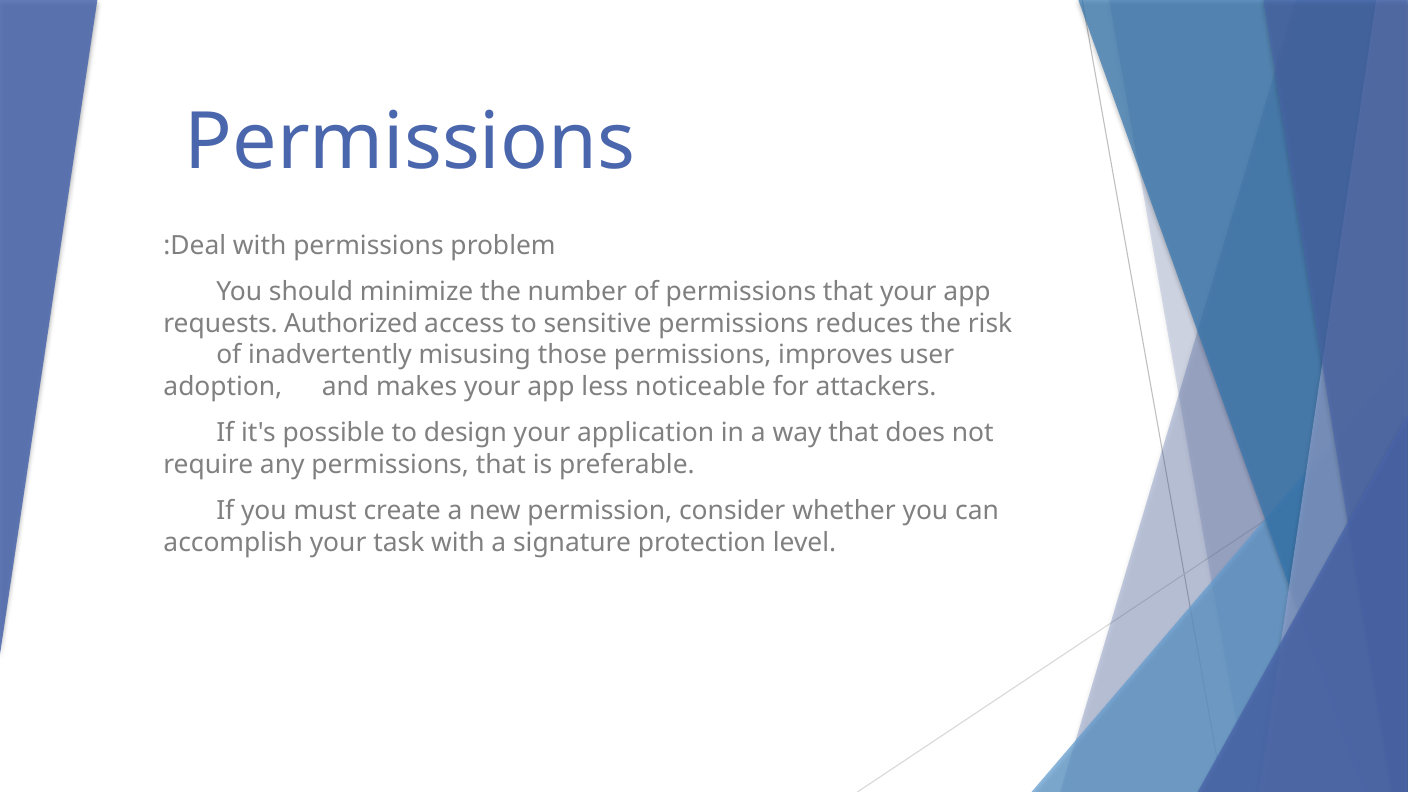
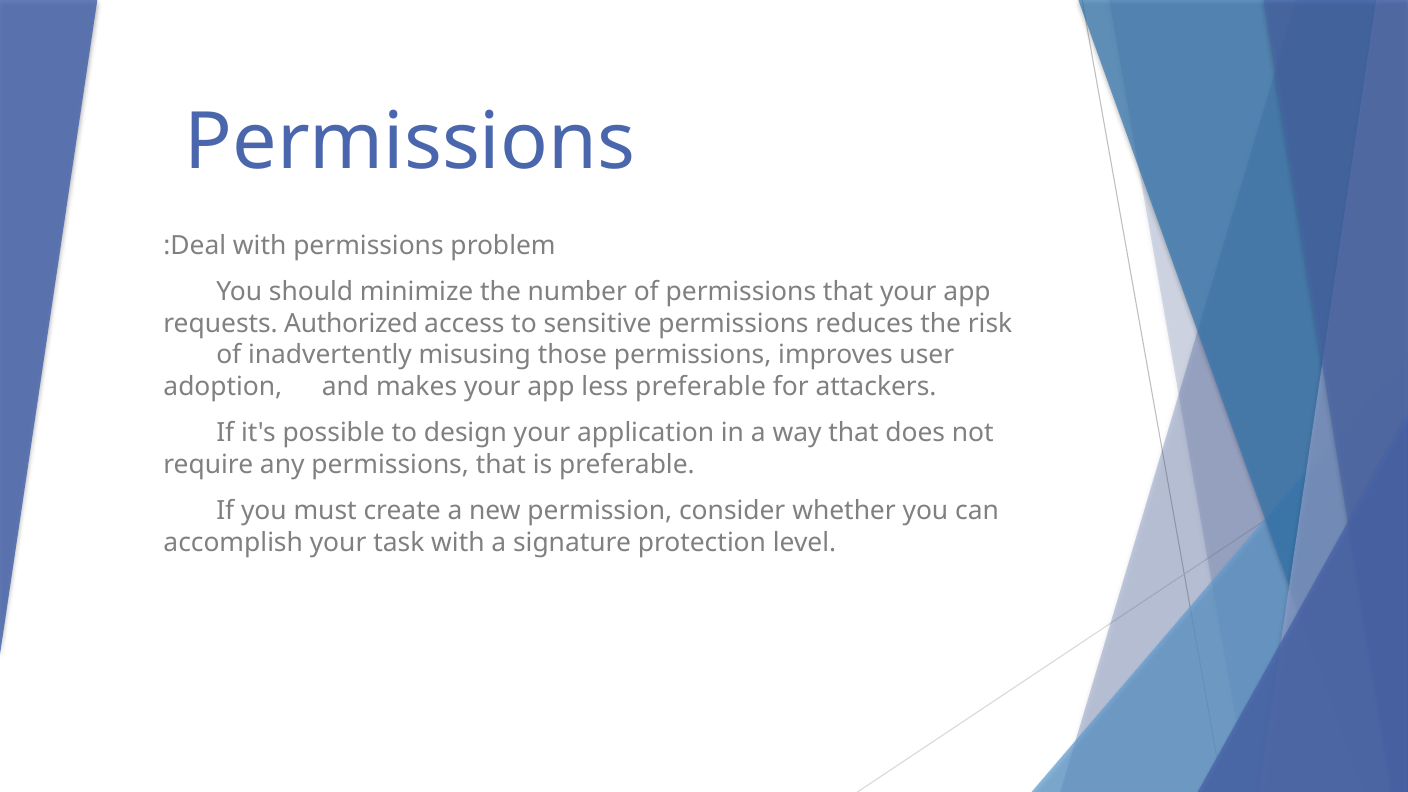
less noticeable: noticeable -> preferable
